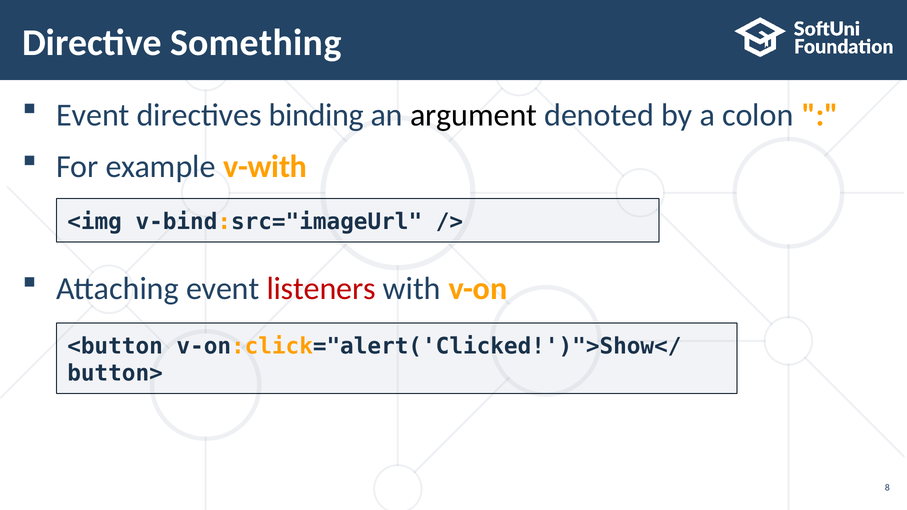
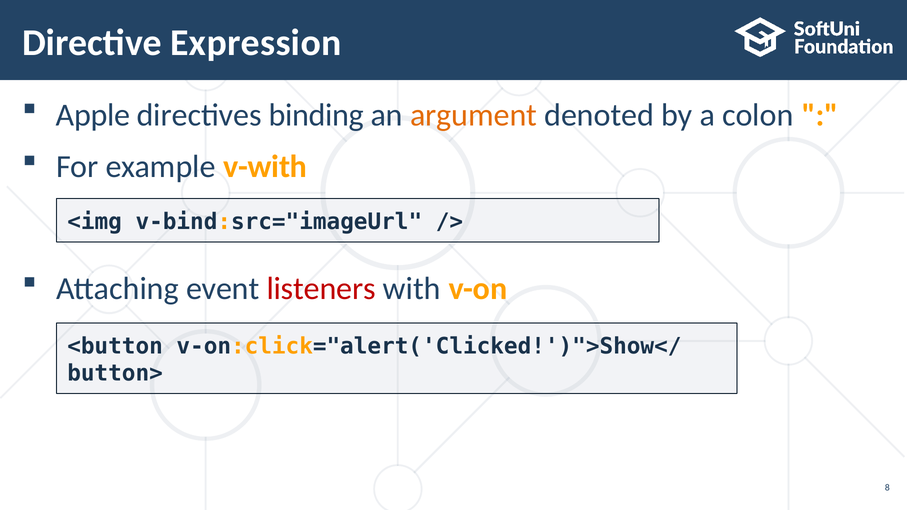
Something: Something -> Expression
Event at (93, 115): Event -> Apple
argument colour: black -> orange
